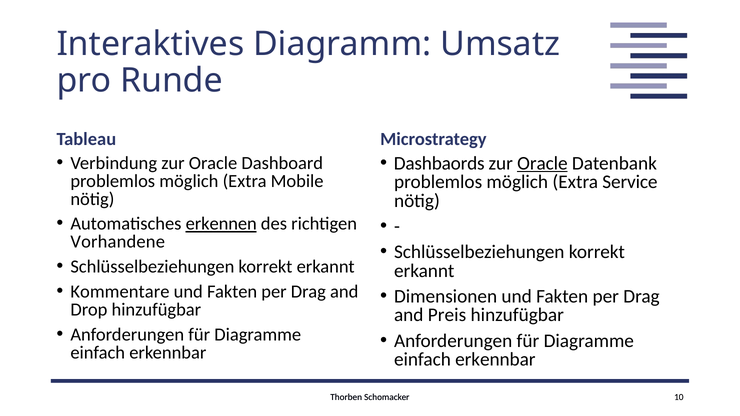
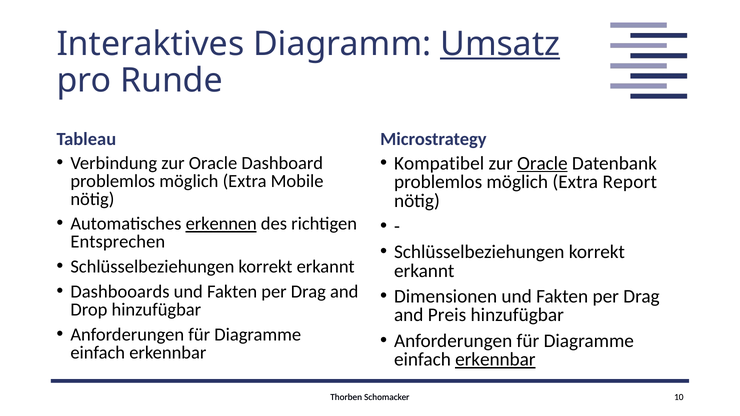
Umsatz underline: none -> present
Dashbaords: Dashbaords -> Kompatibel
Service: Service -> Report
Vorhandene: Vorhandene -> Entsprechen
Kommentare: Kommentare -> Dashbooards
erkennbar at (495, 360) underline: none -> present
